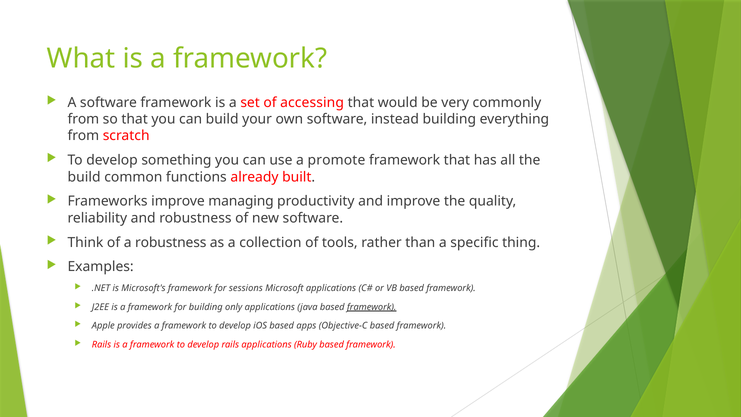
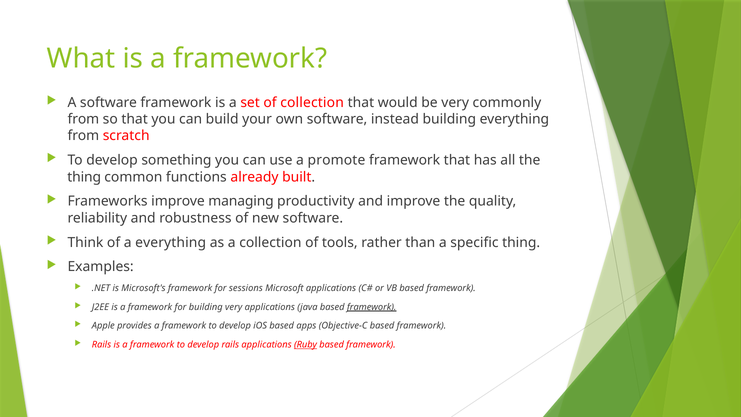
of accessing: accessing -> collection
build at (84, 177): build -> thing
a robustness: robustness -> everything
building only: only -> very
Ruby underline: none -> present
